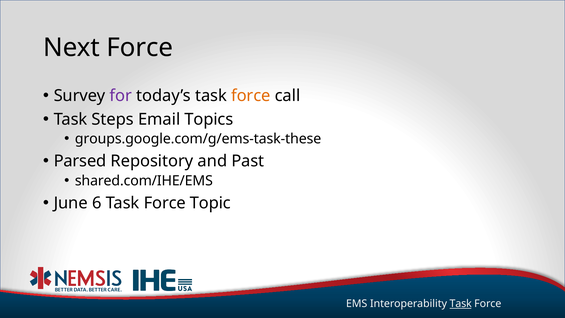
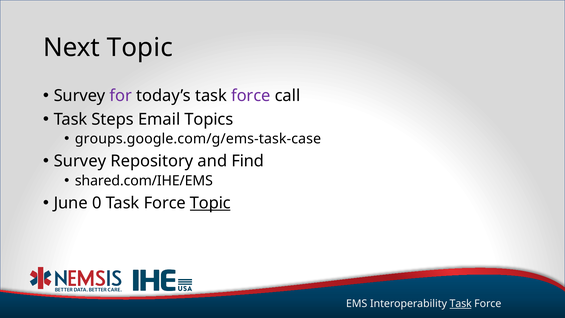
Next Force: Force -> Topic
force at (251, 96) colour: orange -> purple
groups.google.com/g/ems-task-these: groups.google.com/g/ems-task-these -> groups.google.com/g/ems-task-case
Parsed at (80, 161): Parsed -> Survey
Past: Past -> Find
6: 6 -> 0
Topic at (210, 203) underline: none -> present
